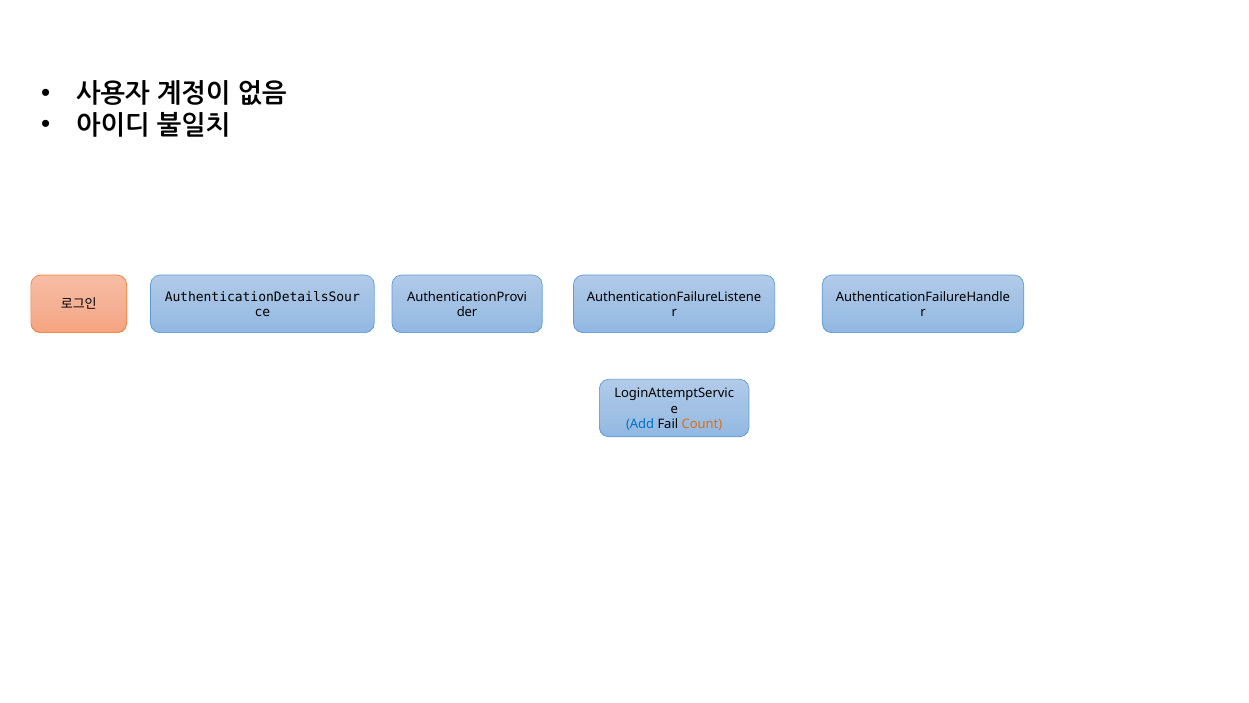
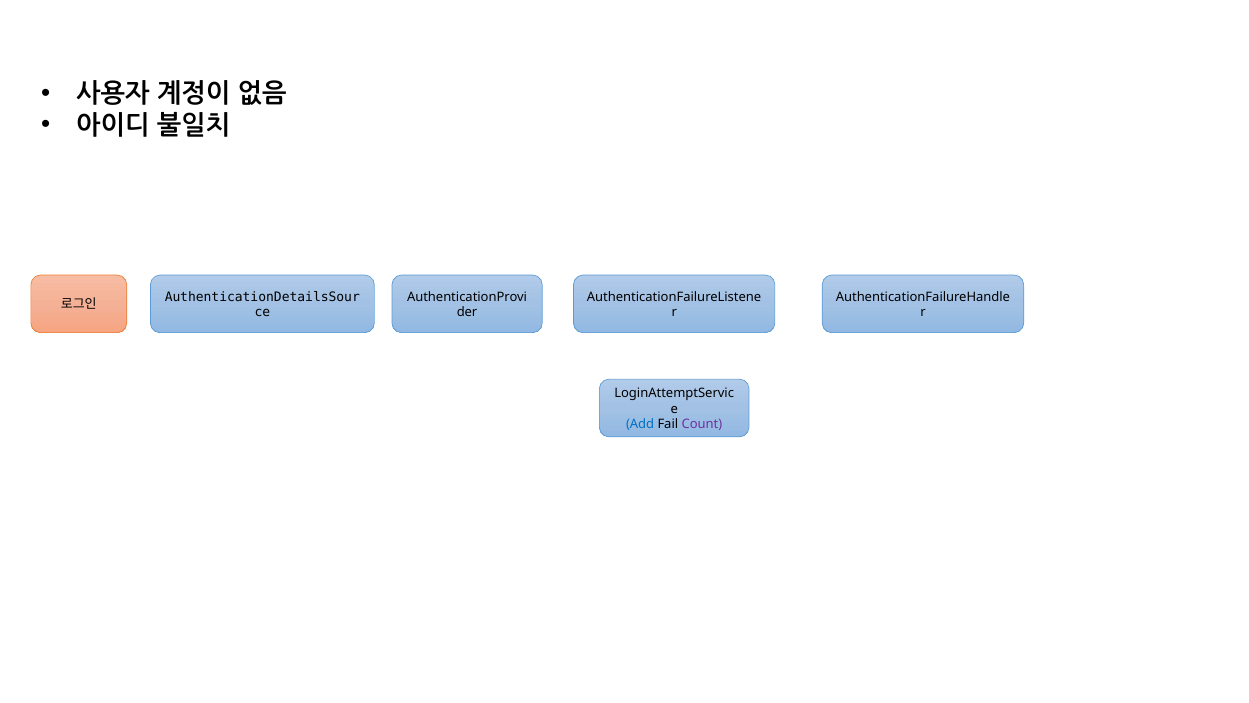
Count colour: orange -> purple
